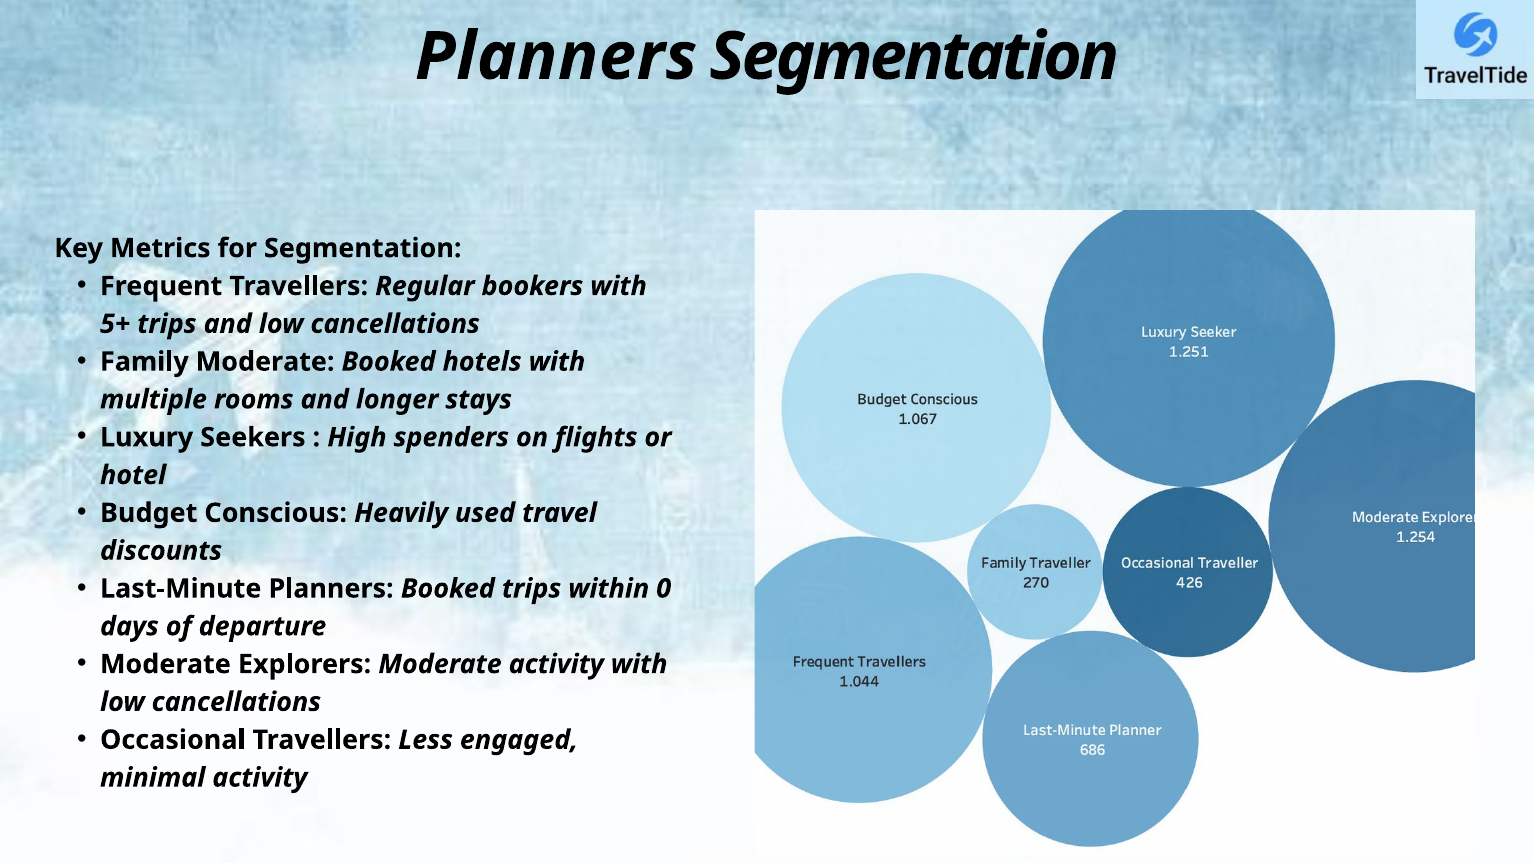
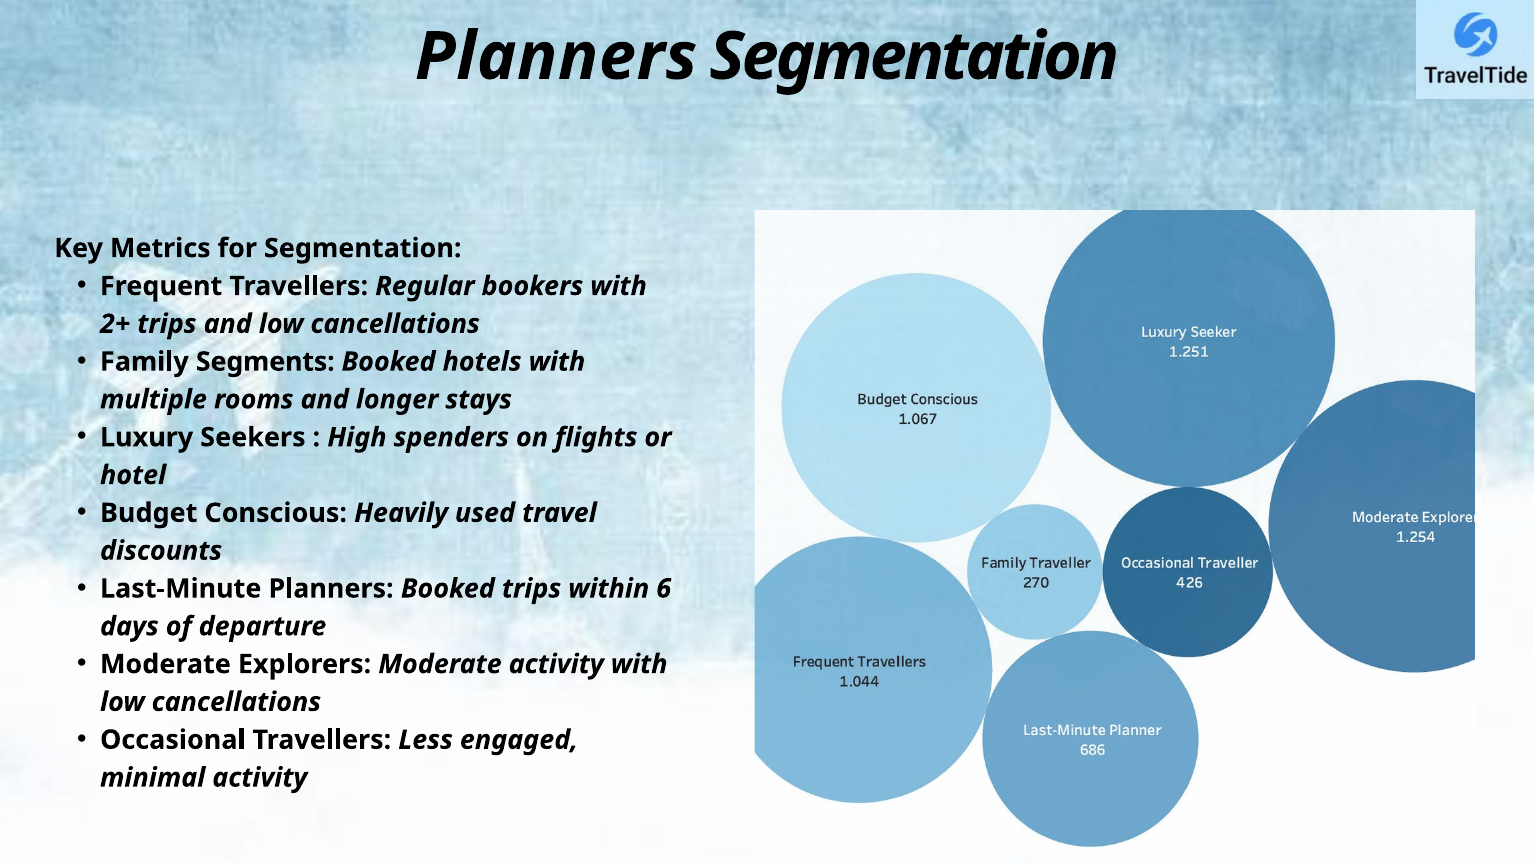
5+: 5+ -> 2+
Family Moderate: Moderate -> Segments
0: 0 -> 6
